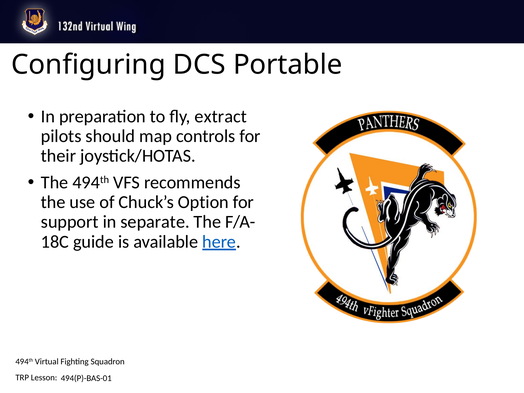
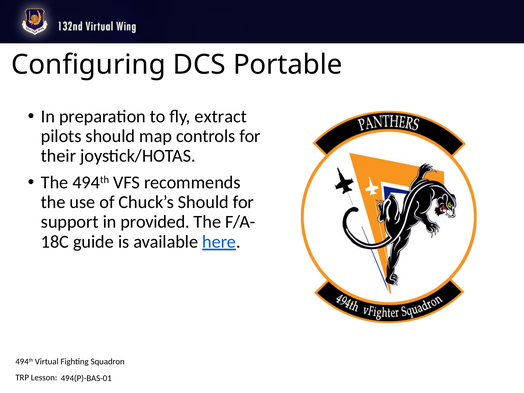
Chuck’s Option: Option -> Should
separate: separate -> provided
